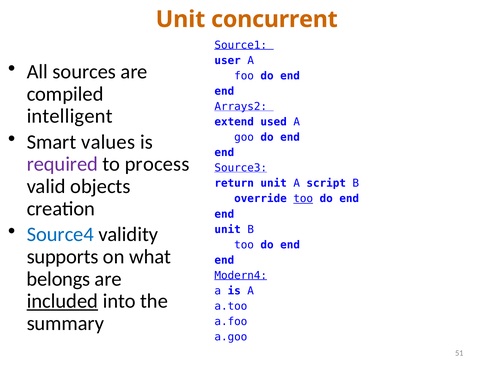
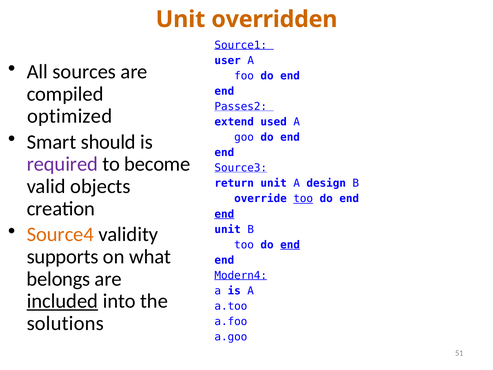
concurrent: concurrent -> overridden
Arrays2: Arrays2 -> Passes2
intelligent: intelligent -> optimized
values: values -> should
process: process -> become
script: script -> design
end at (224, 214) underline: none -> present
Source4 colour: blue -> orange
end at (290, 245) underline: none -> present
summary: summary -> solutions
